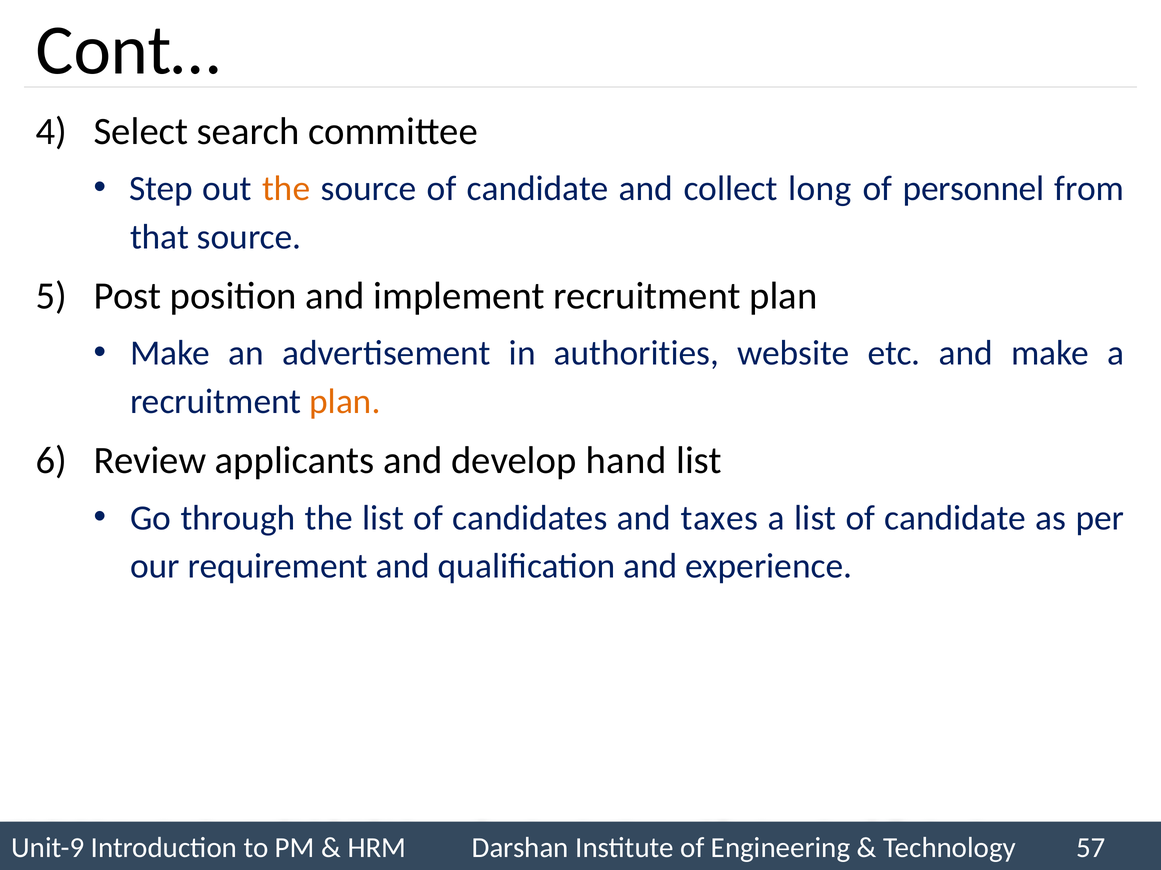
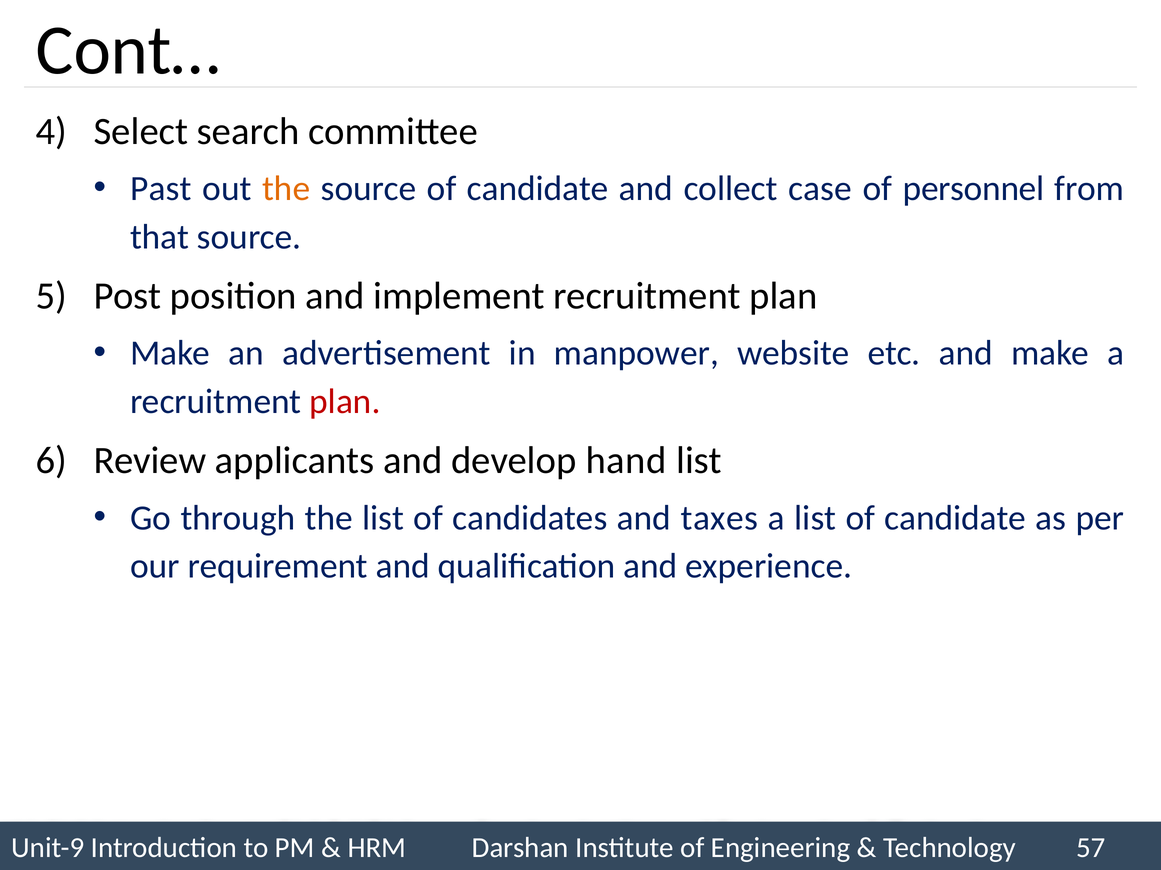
Step: Step -> Past
long: long -> case
authorities: authorities -> manpower
plan at (345, 402) colour: orange -> red
